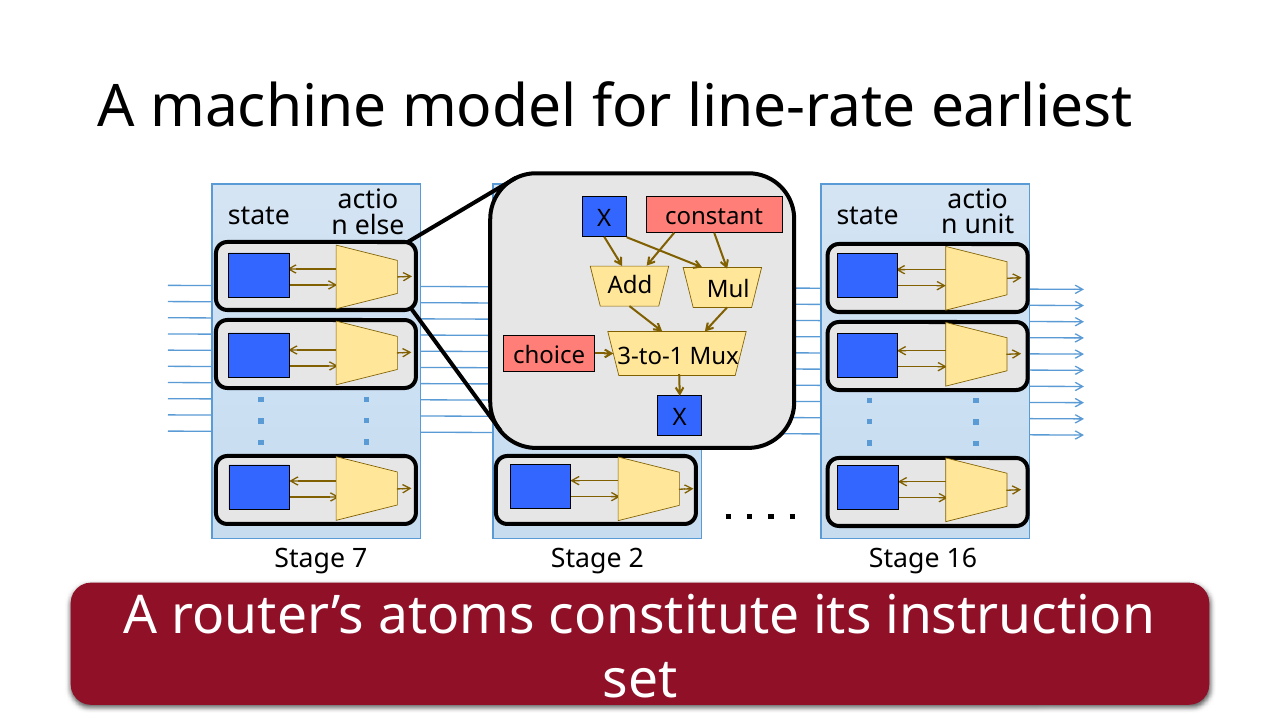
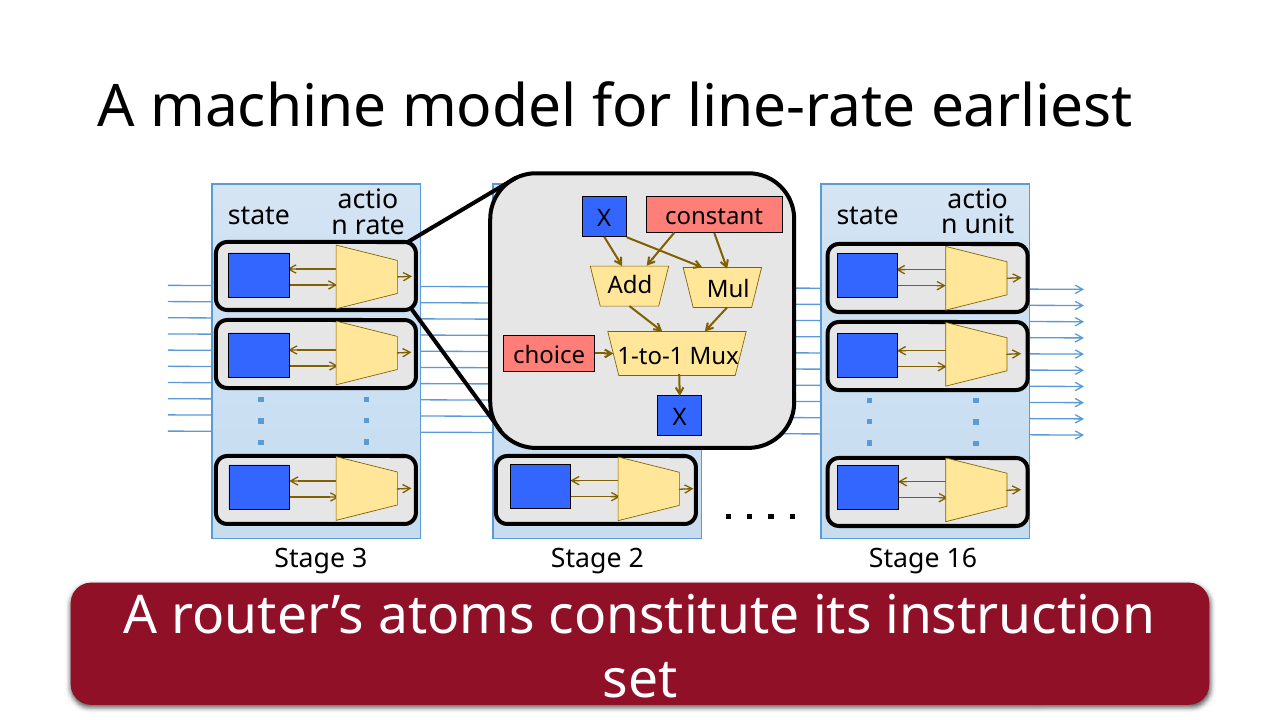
else: else -> rate
3-to-1: 3-to-1 -> 1-to-1
7: 7 -> 3
